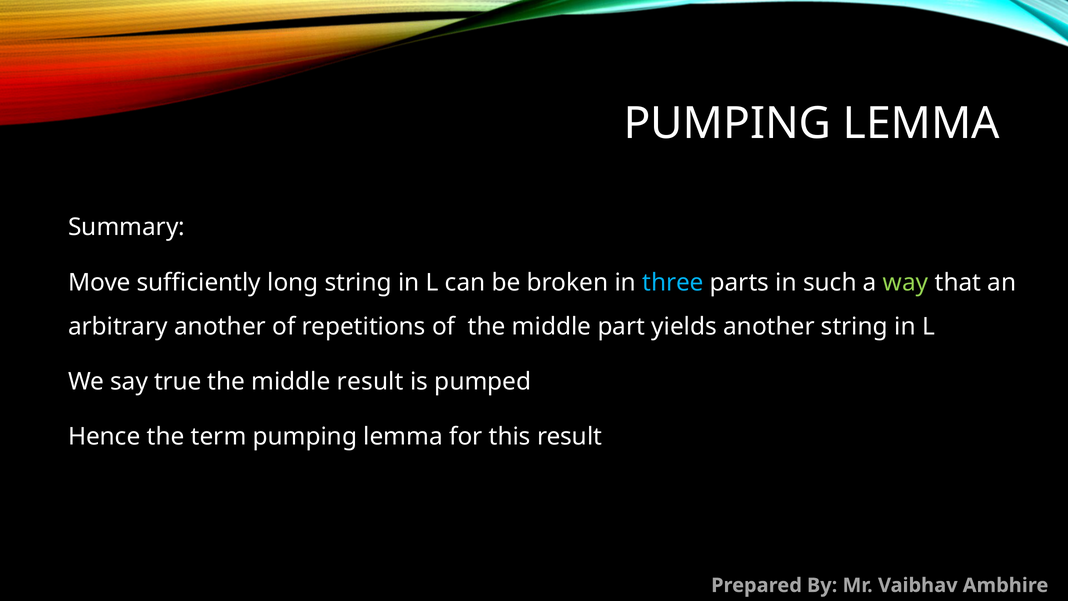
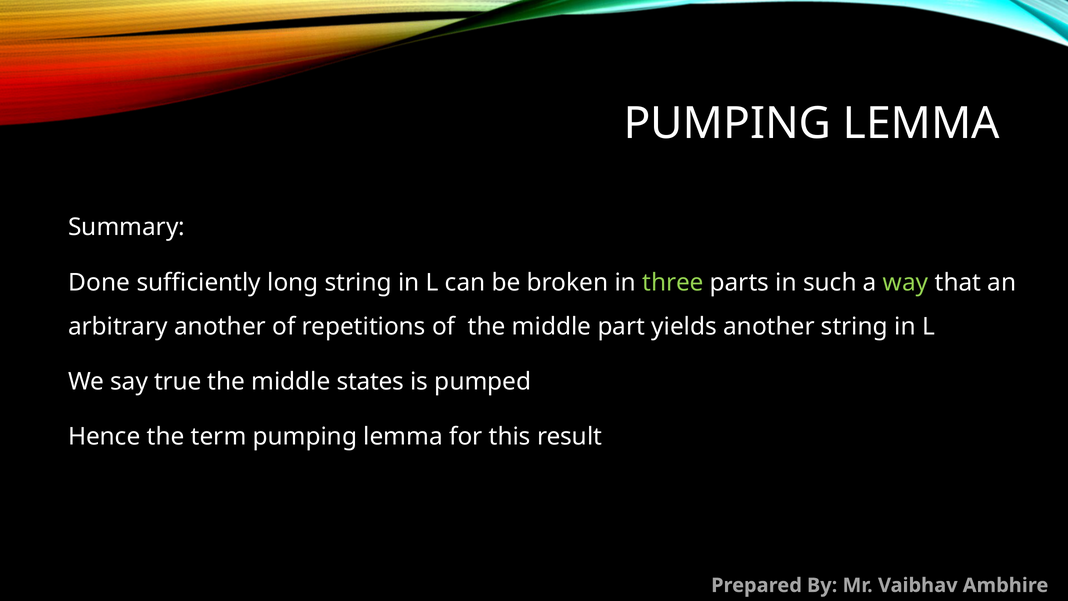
Move: Move -> Done
three colour: light blue -> light green
middle result: result -> states
